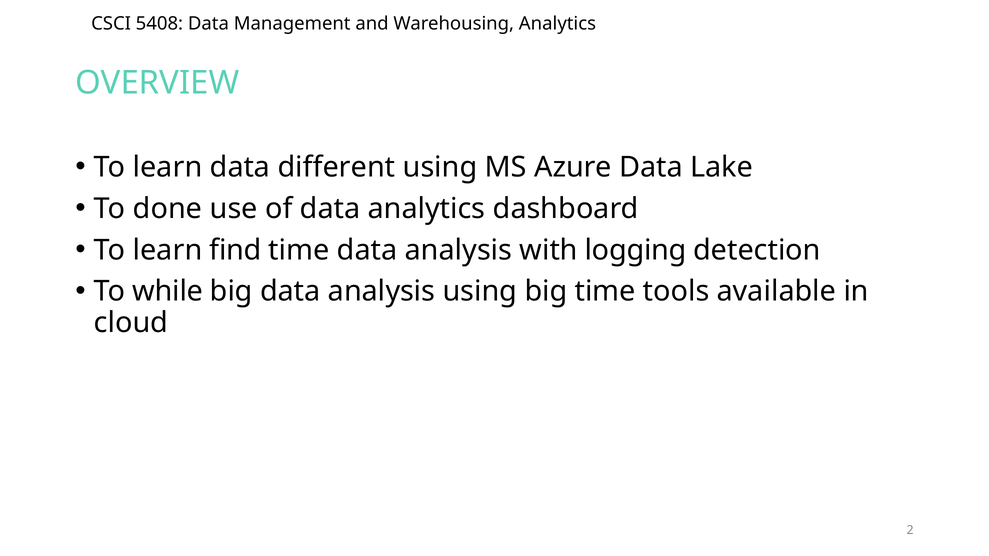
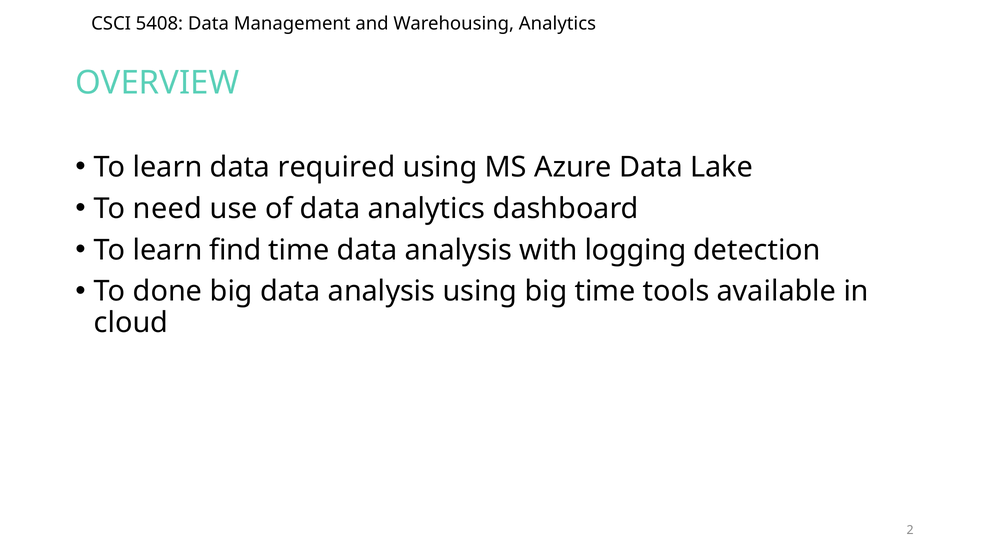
different: different -> required
done: done -> need
while: while -> done
